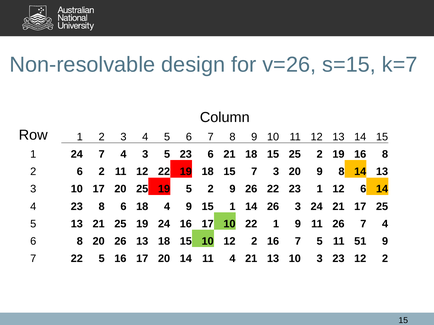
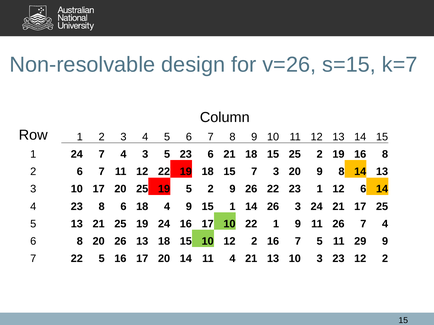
2 6 2: 2 -> 7
51: 51 -> 29
